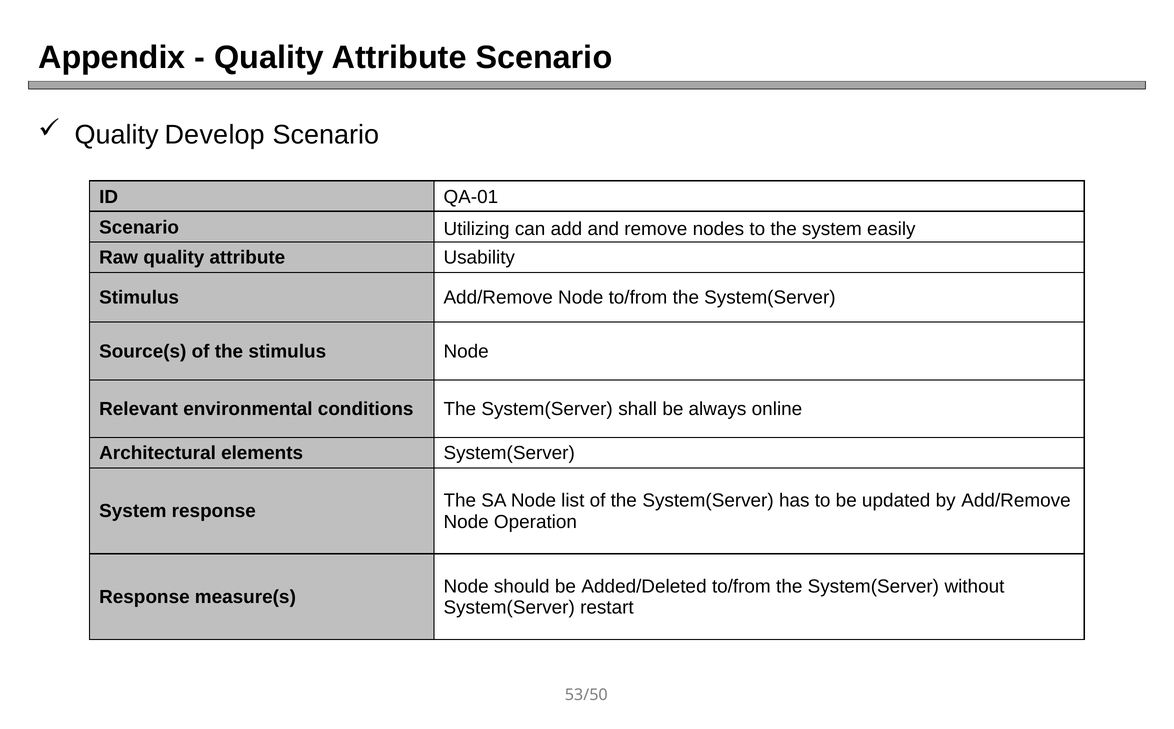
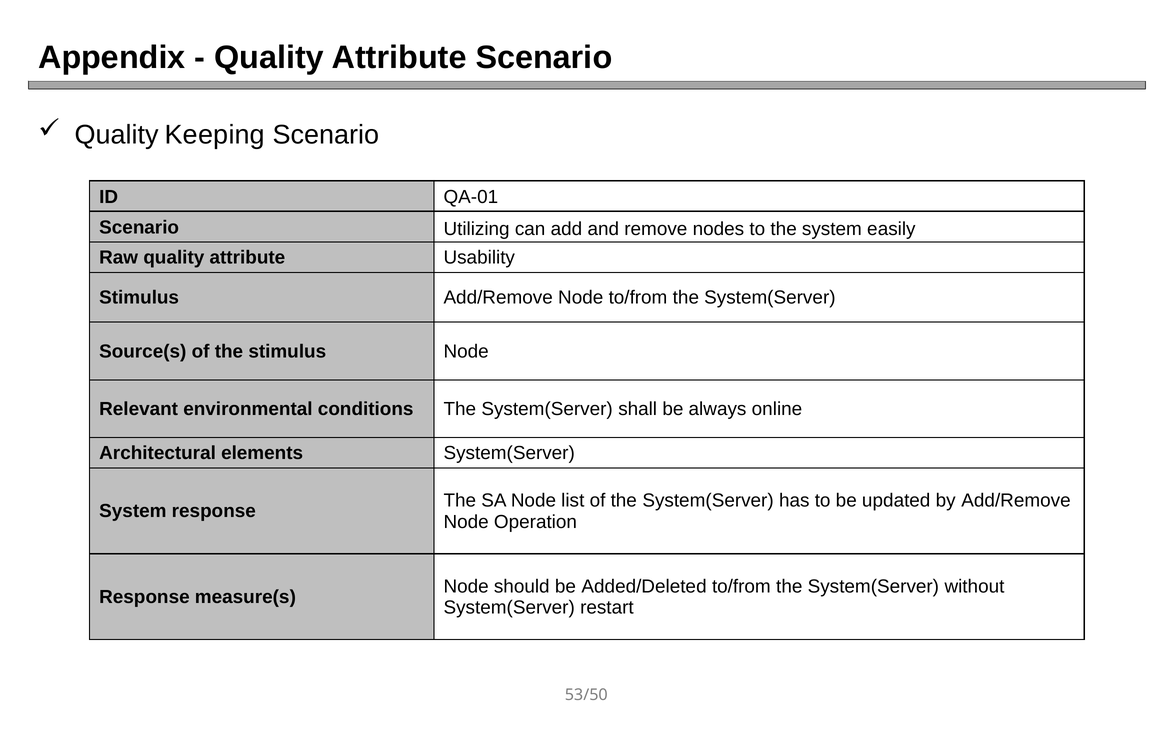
Develop: Develop -> Keeping
